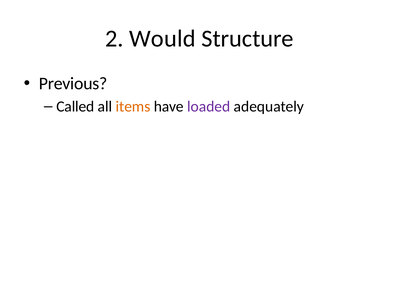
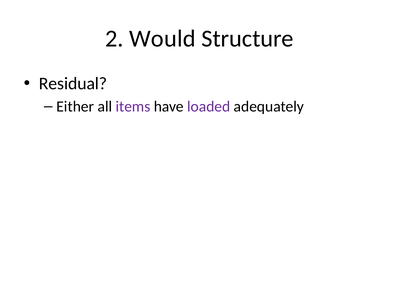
Previous: Previous -> Residual
Called: Called -> Either
items colour: orange -> purple
